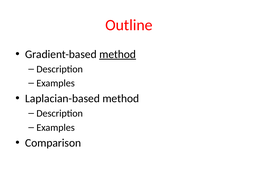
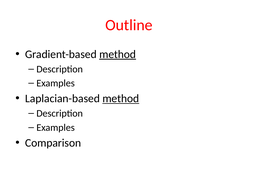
method at (121, 98) underline: none -> present
